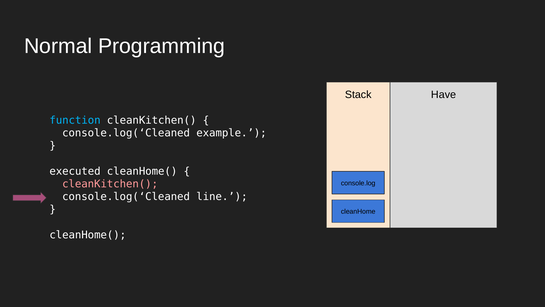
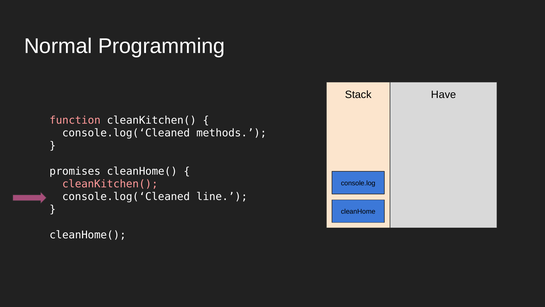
function colour: light blue -> pink
example: example -> methods
executed: executed -> promises
